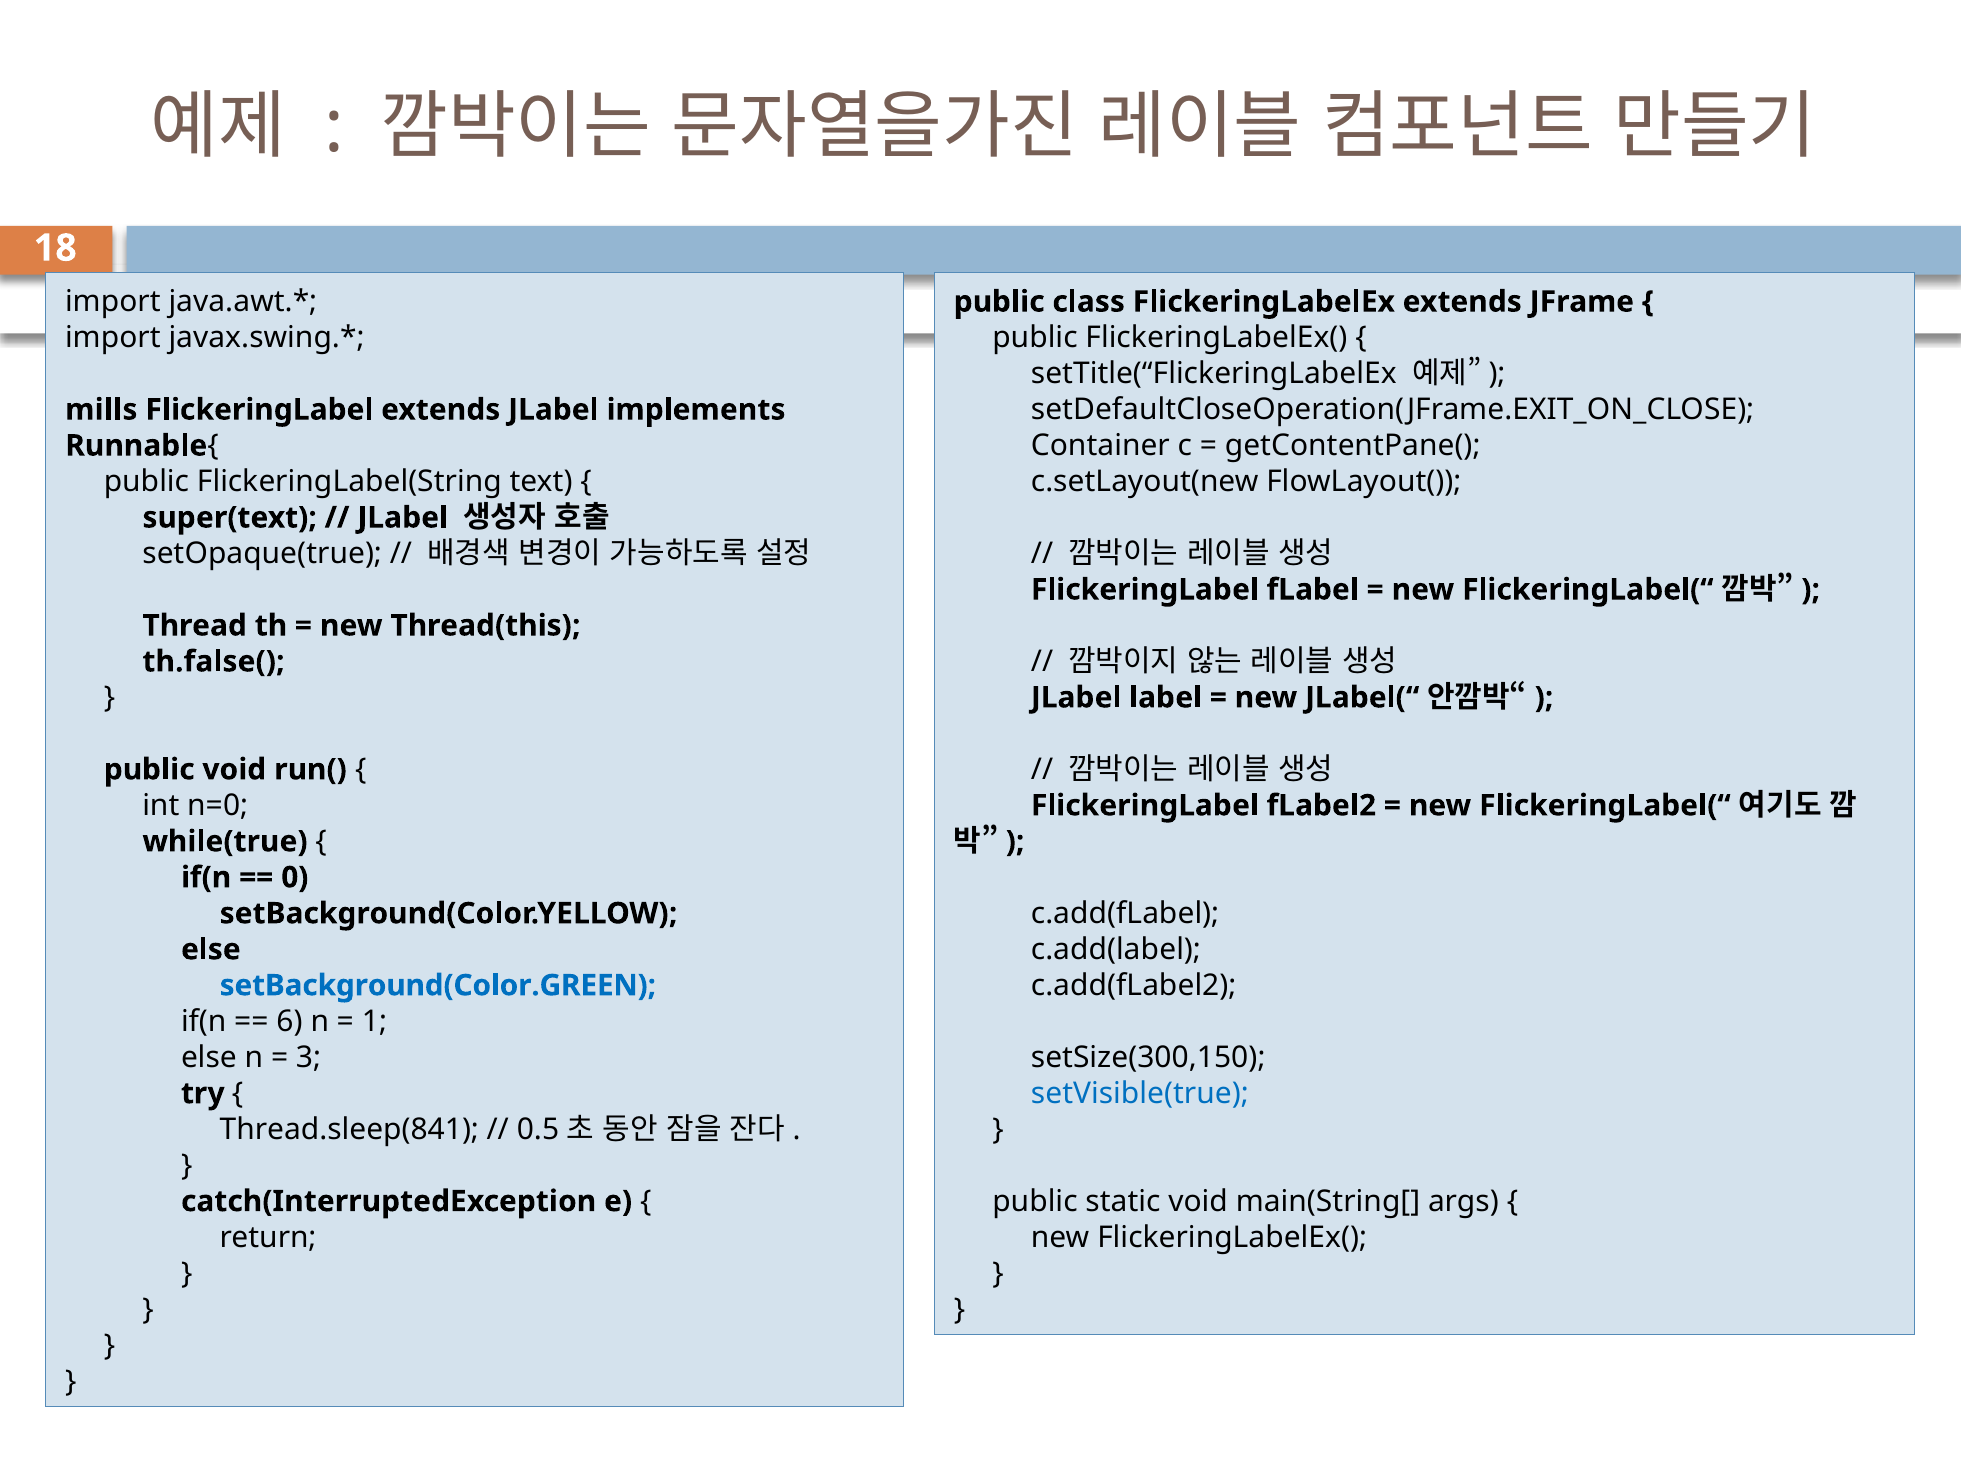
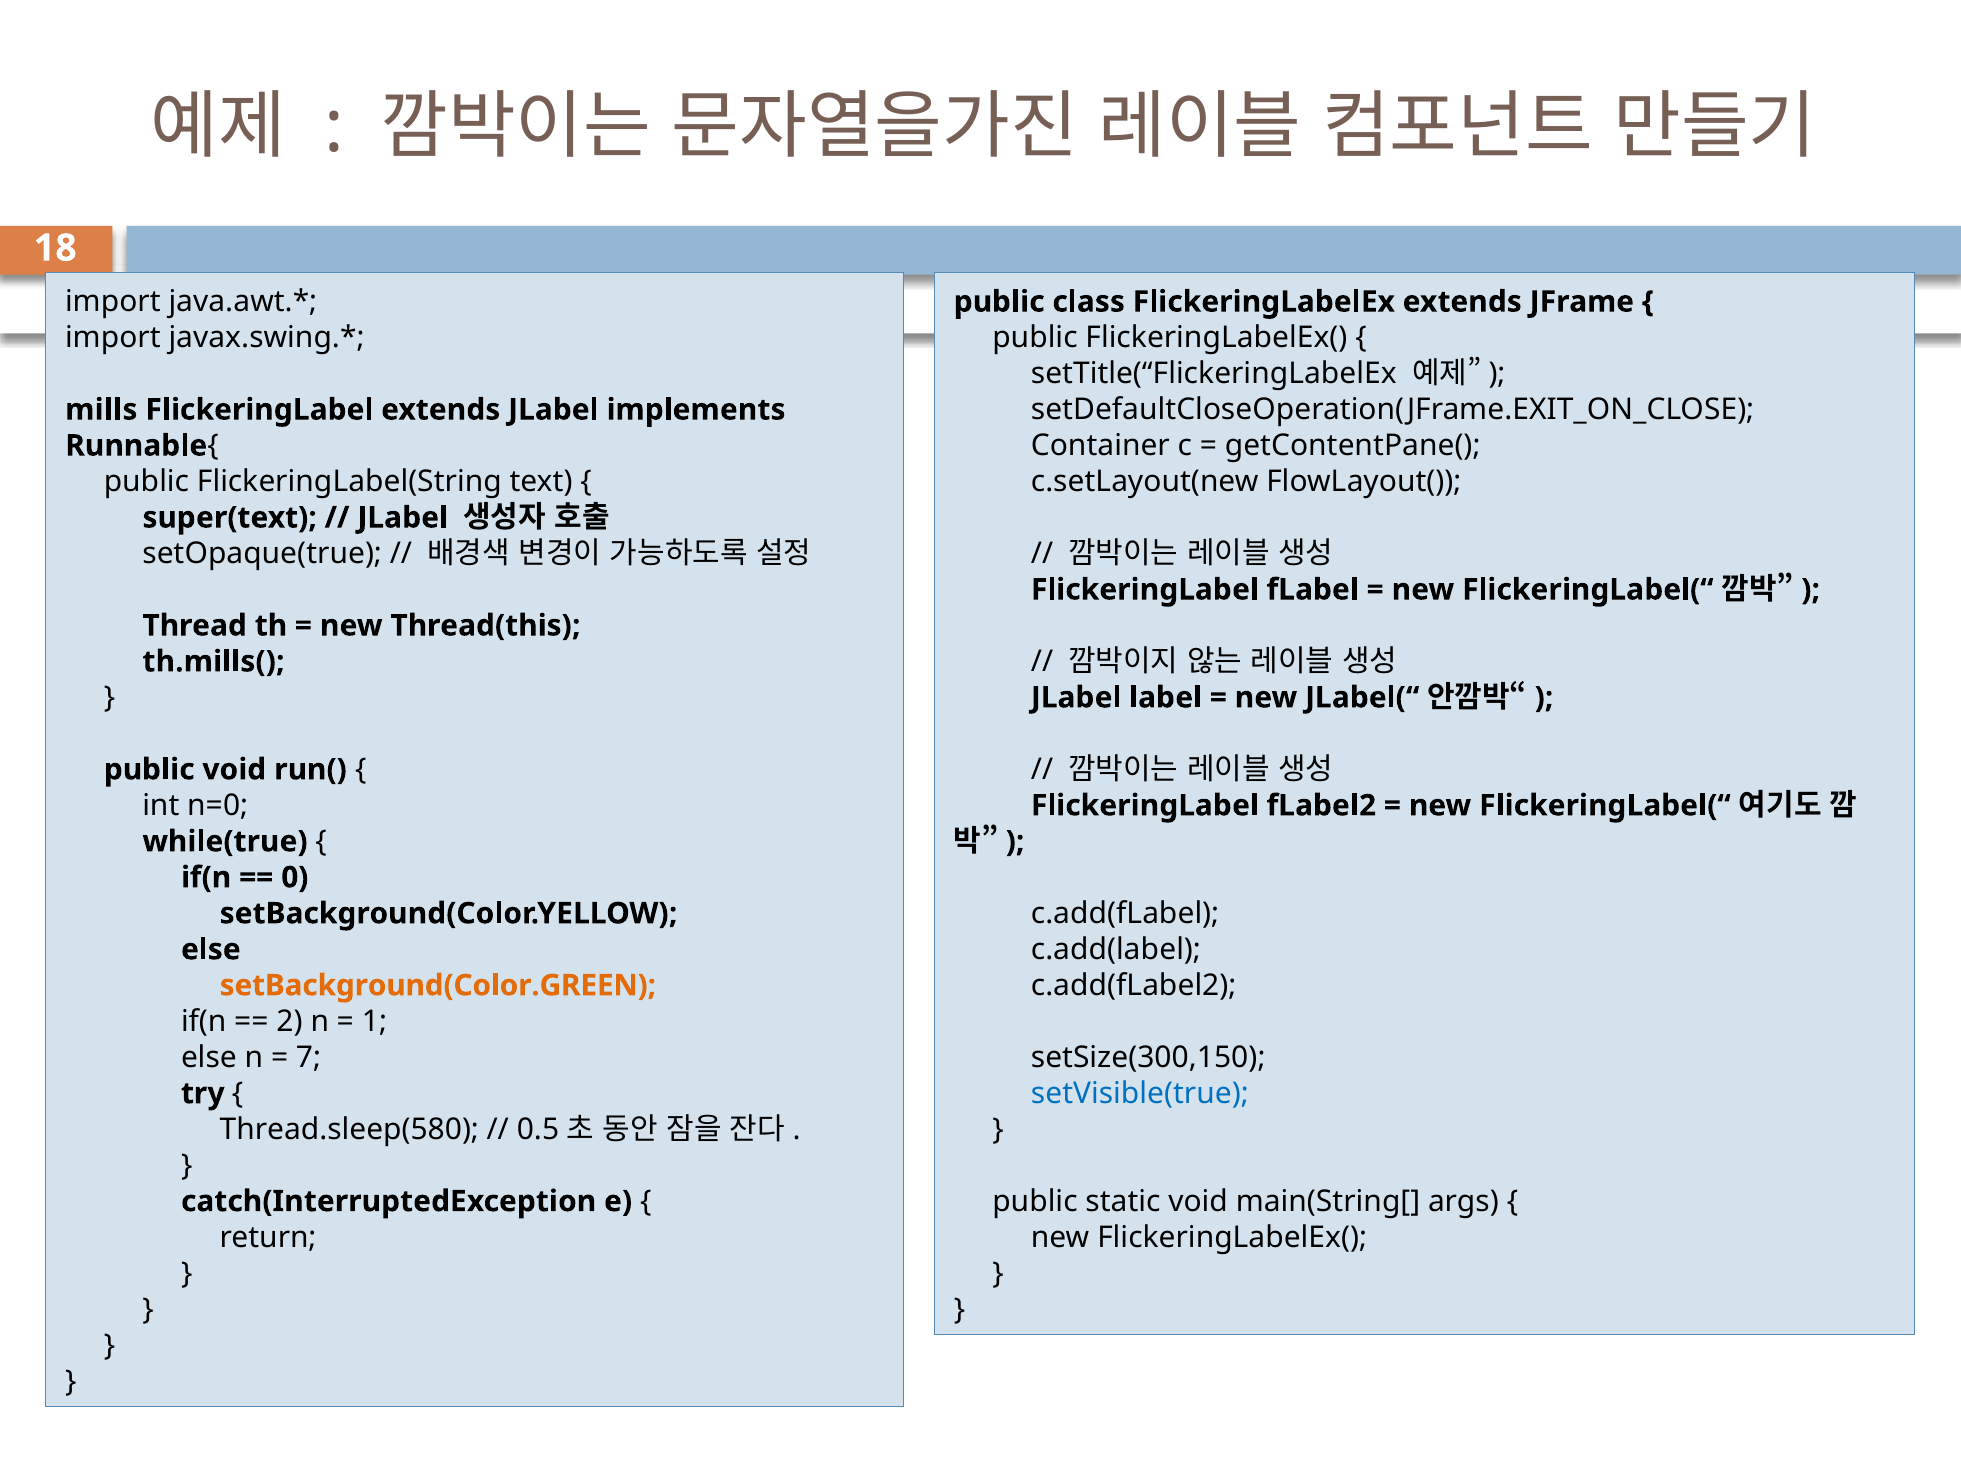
th.false(: th.false( -> th.mills(
setBackground(Color.GREEN colour: blue -> orange
6: 6 -> 2
3: 3 -> 7
Thread.sleep(841: Thread.sleep(841 -> Thread.sleep(580
